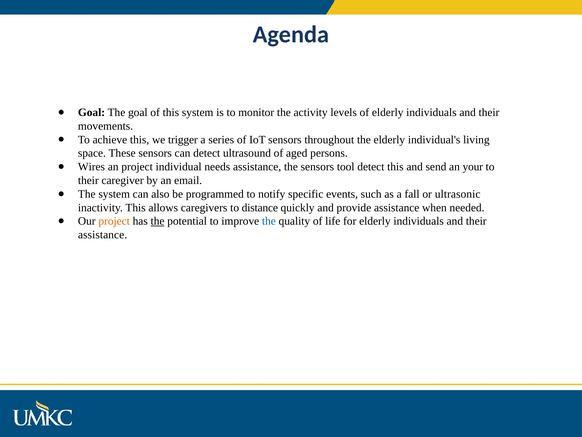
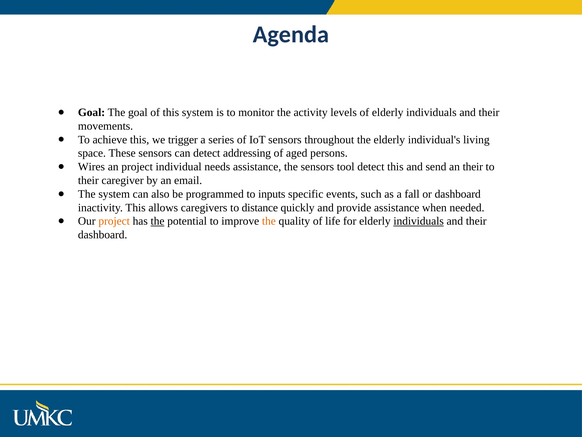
ultrasound: ultrasound -> addressing
an your: your -> their
notify: notify -> inputs
or ultrasonic: ultrasonic -> dashboard
the at (269, 221) colour: blue -> orange
individuals at (419, 221) underline: none -> present
assistance at (103, 235): assistance -> dashboard
